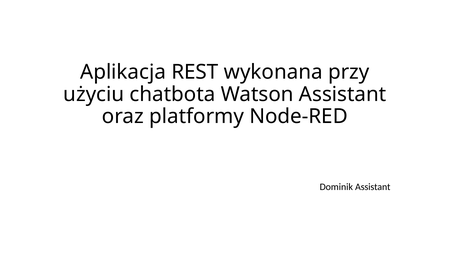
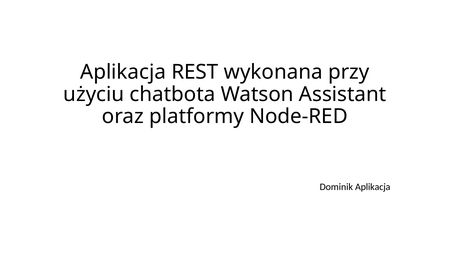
Dominik Assistant: Assistant -> Aplikacja
